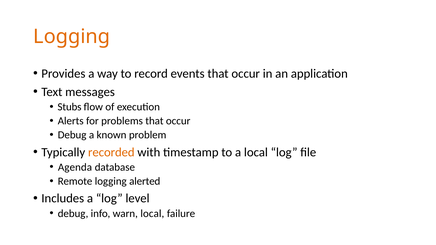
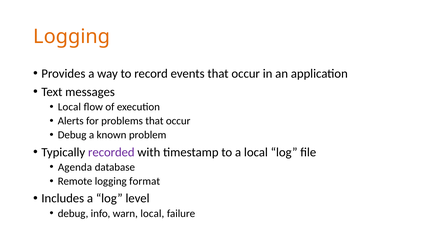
Stubs at (70, 107): Stubs -> Local
recorded colour: orange -> purple
alerted: alerted -> format
